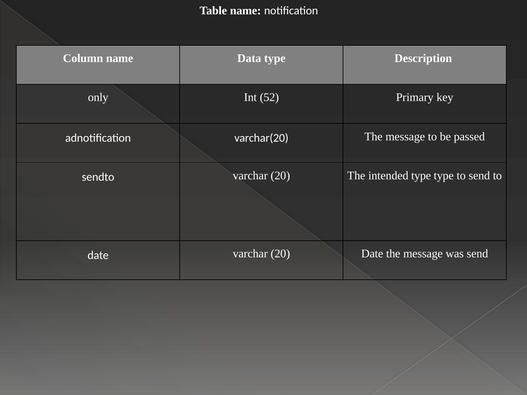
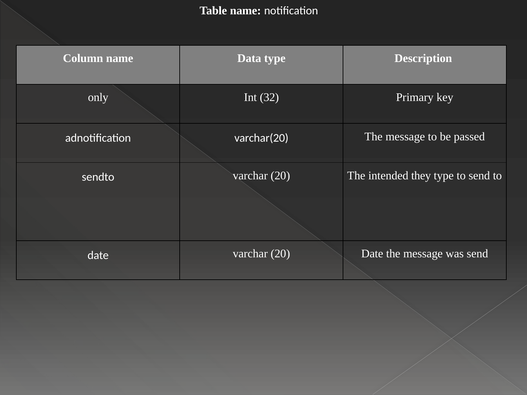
52: 52 -> 32
intended type: type -> they
